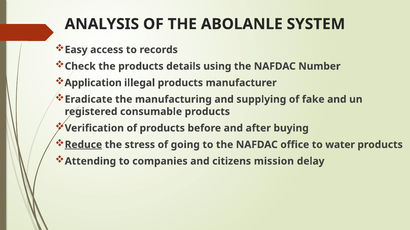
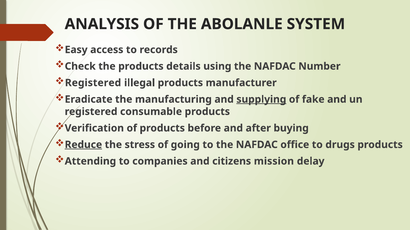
Application at (93, 83): Application -> Registered
supplying underline: none -> present
water: water -> drugs
